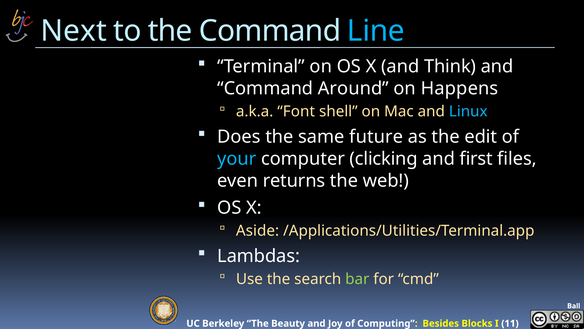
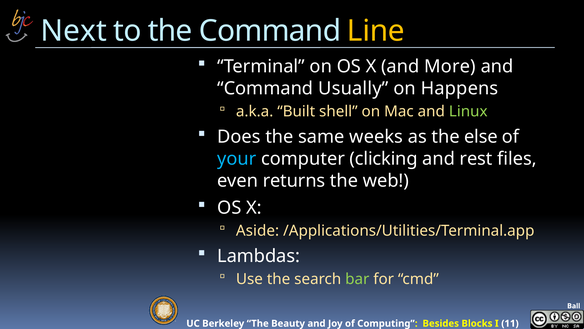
Line colour: light blue -> yellow
Think: Think -> More
Around: Around -> Usually
Font: Font -> Built
Linux colour: light blue -> light green
future: future -> weeks
edit: edit -> else
first: first -> rest
